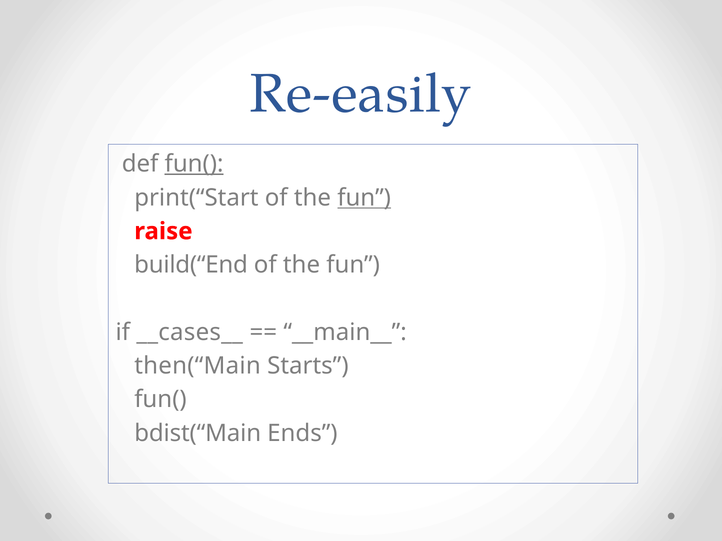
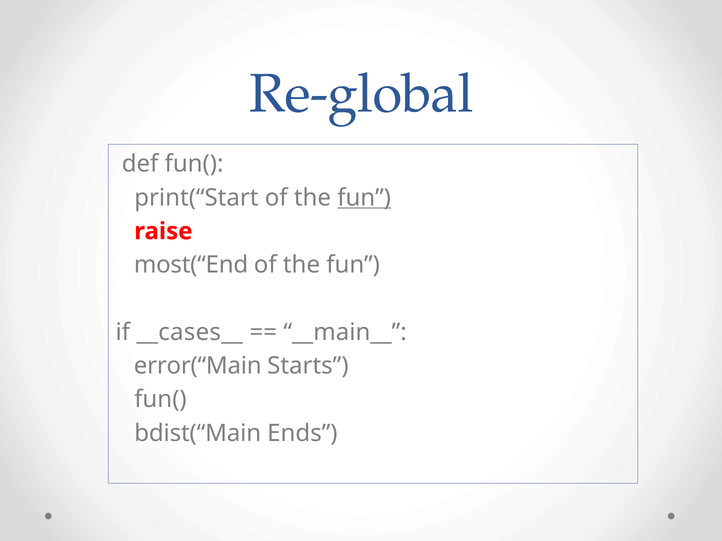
Re-easily: Re-easily -> Re-global
fun( at (194, 164) underline: present -> none
build(“End: build(“End -> most(“End
then(“Main: then(“Main -> error(“Main
